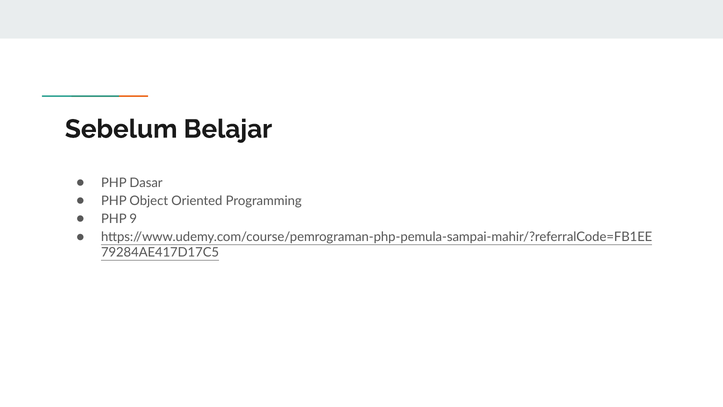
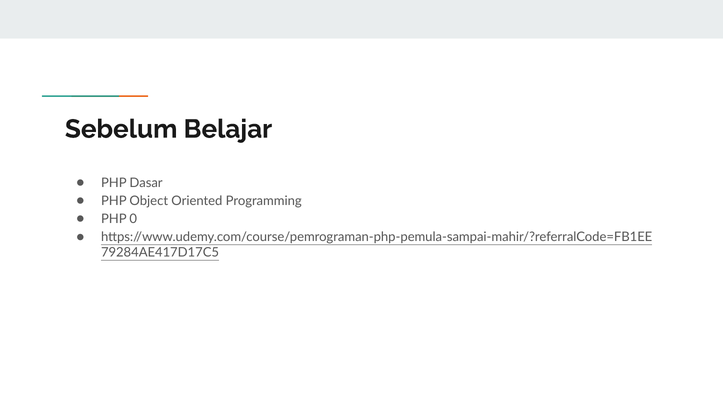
9: 9 -> 0
